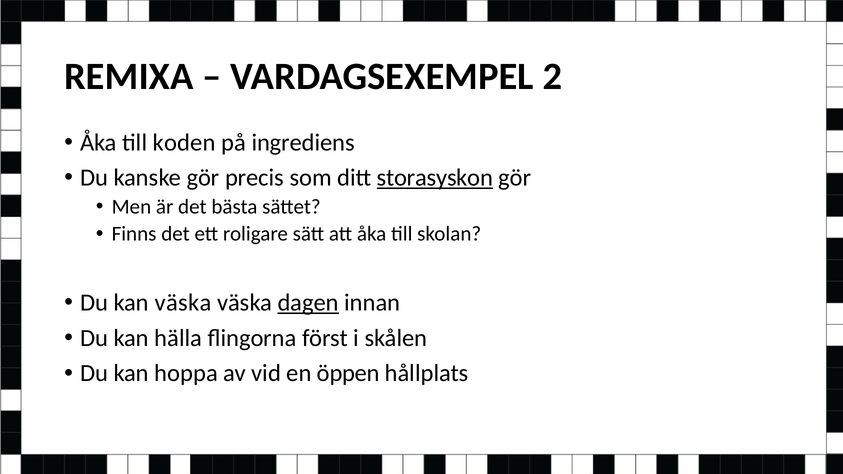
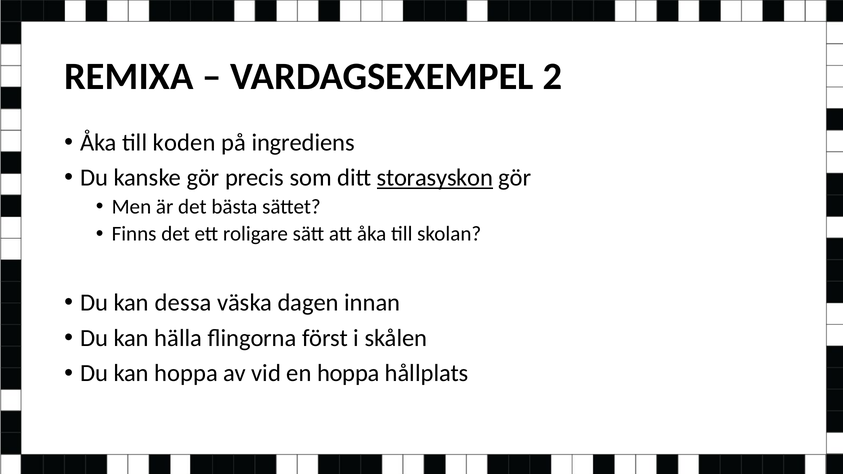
kan väska: väska -> dessa
dagen underline: present -> none
en öppen: öppen -> hoppa
